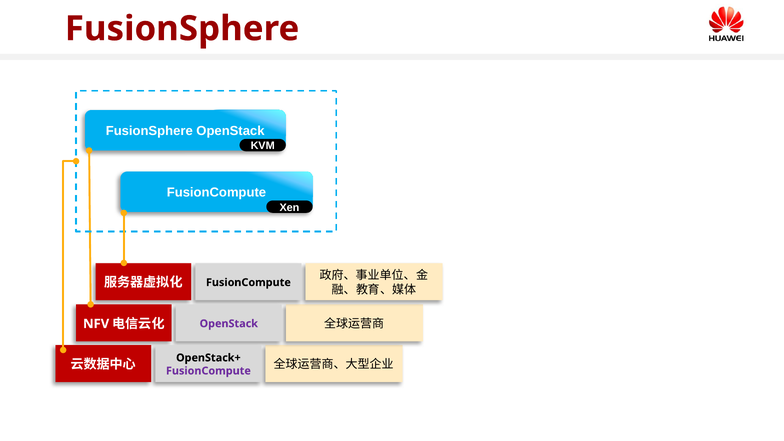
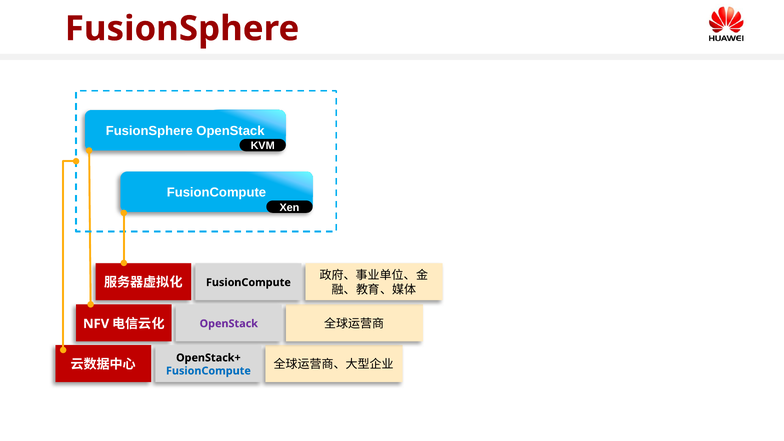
FusionCompute at (208, 371) colour: purple -> blue
